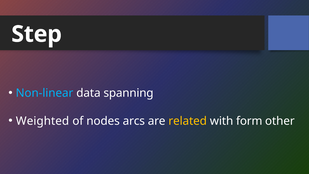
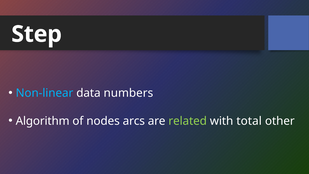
spanning: spanning -> numbers
Weighted: Weighted -> Algorithm
related colour: yellow -> light green
form: form -> total
